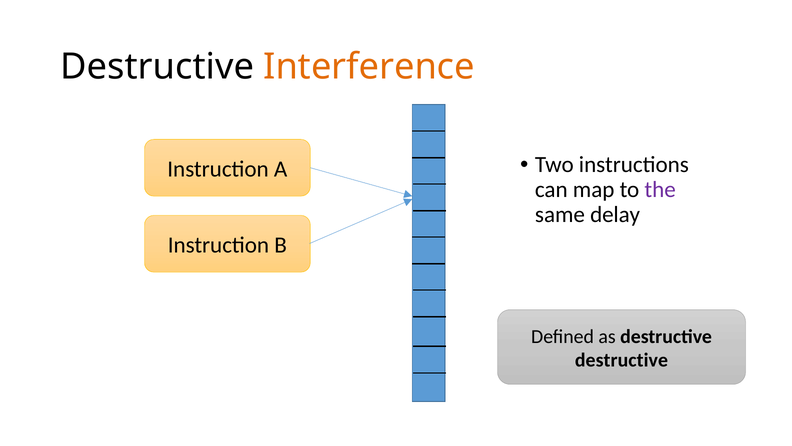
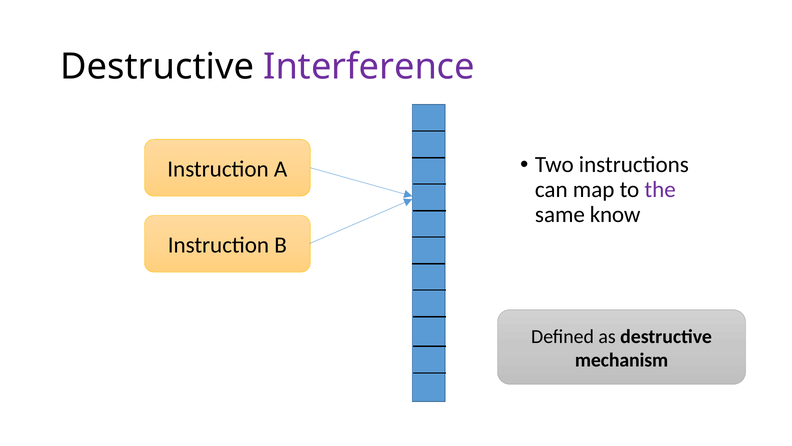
Interference colour: orange -> purple
delay: delay -> know
destructive at (621, 360): destructive -> mechanism
